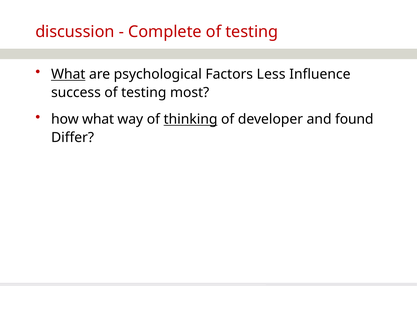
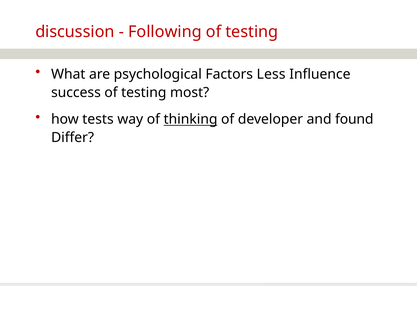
Complete: Complete -> Following
What at (68, 74) underline: present -> none
how what: what -> tests
